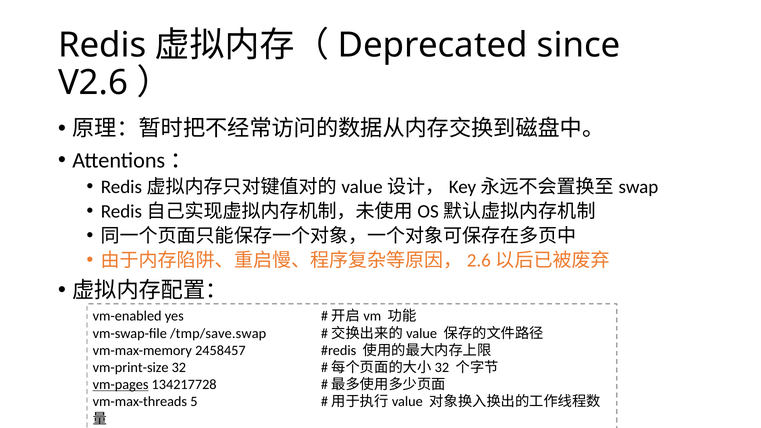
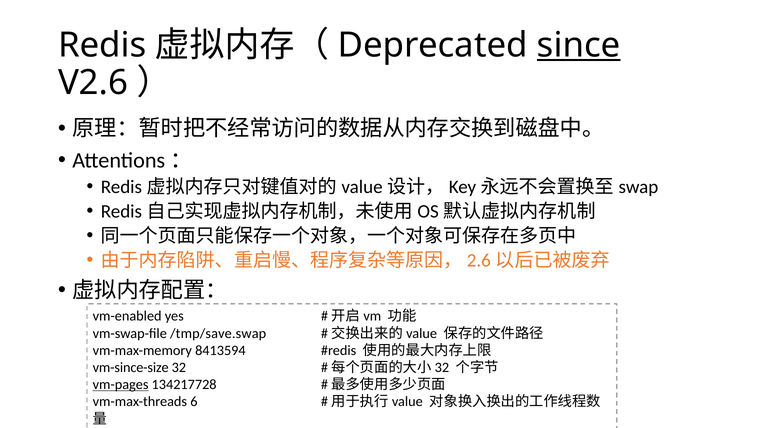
since underline: none -> present
2458457: 2458457 -> 8413594
vm-print-size: vm-print-size -> vm-since-size
5: 5 -> 6
